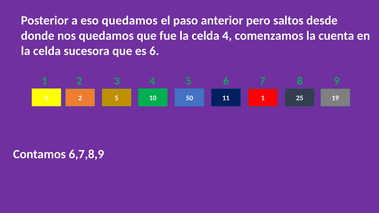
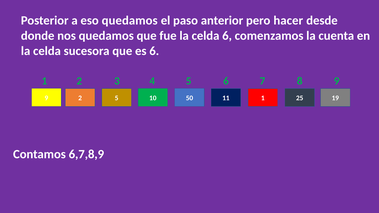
saltos: saltos -> hacer
celda 4: 4 -> 6
